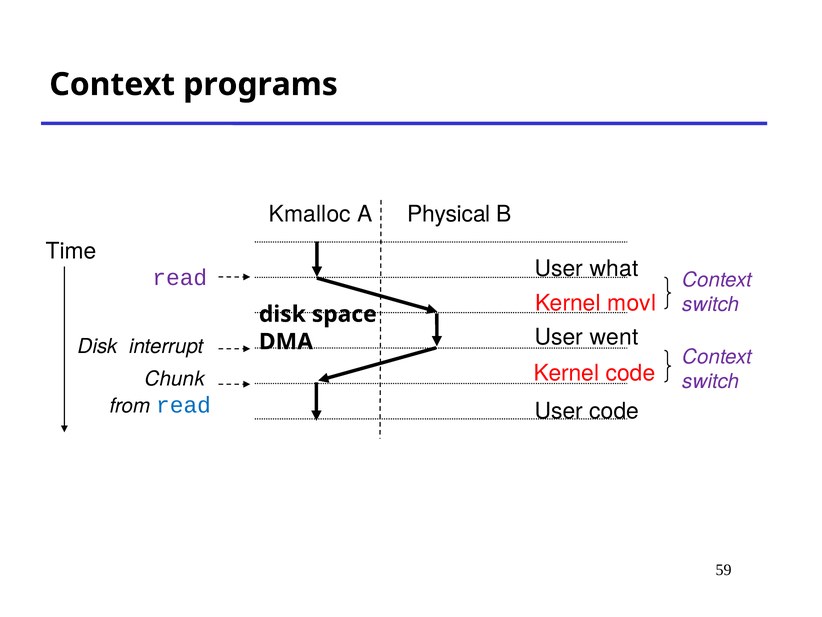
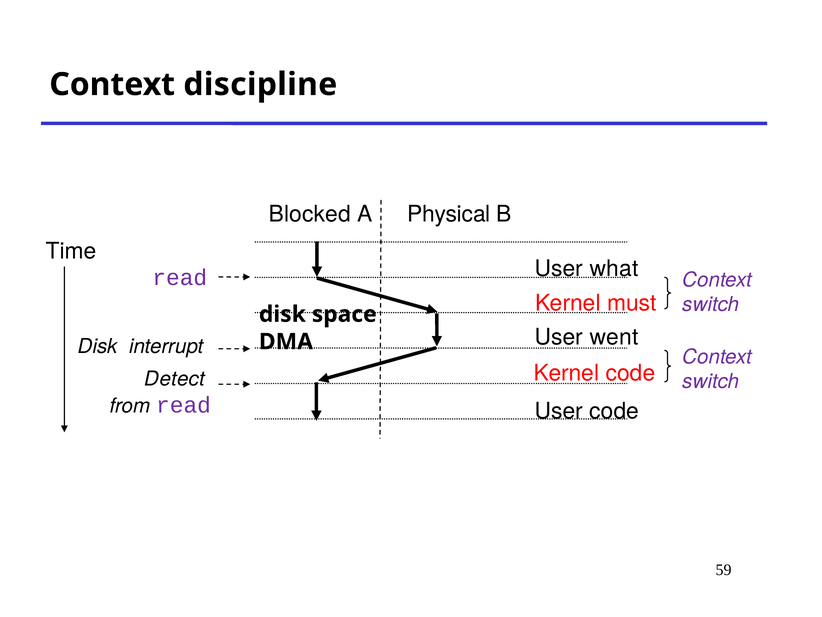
programs: programs -> discipline
Kmalloc: Kmalloc -> Blocked
movl: movl -> must
Chunk: Chunk -> Detect
read at (184, 405) colour: blue -> purple
